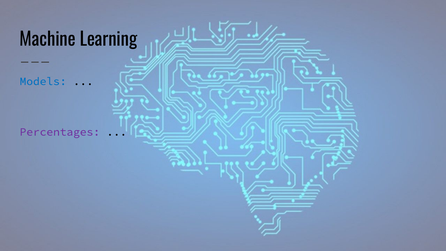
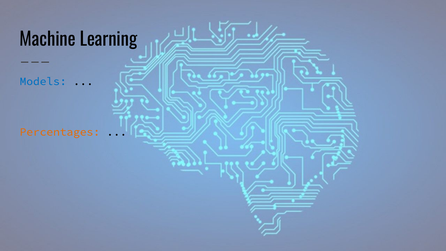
Percentages colour: purple -> orange
